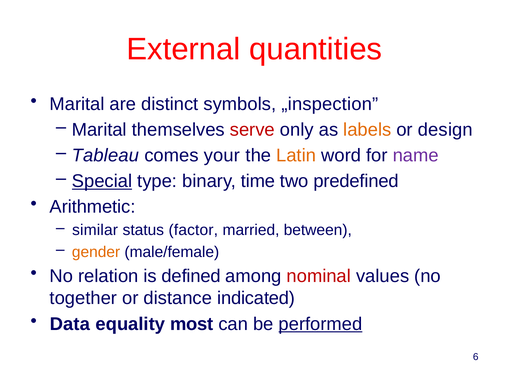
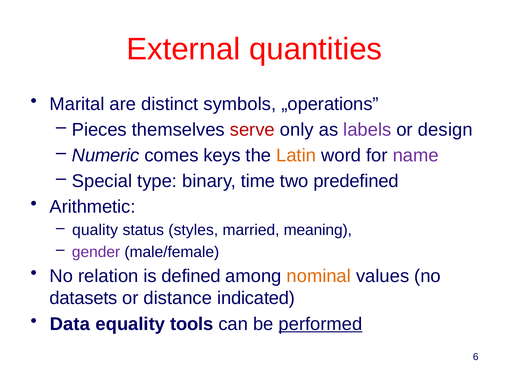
„inspection: „inspection -> „operations
Marital at (99, 130): Marital -> Pieces
labels colour: orange -> purple
Tableau: Tableau -> Numeric
your: your -> keys
Special underline: present -> none
similar: similar -> quality
factor: factor -> styles
between: between -> meaning
gender colour: orange -> purple
nominal colour: red -> orange
together: together -> datasets
most: most -> tools
